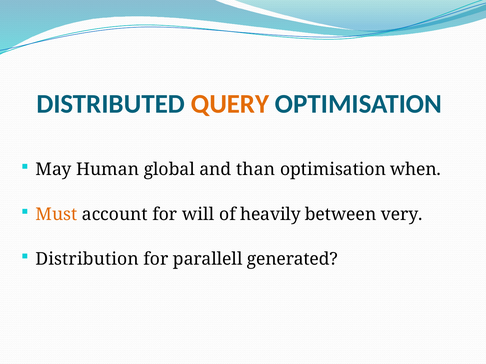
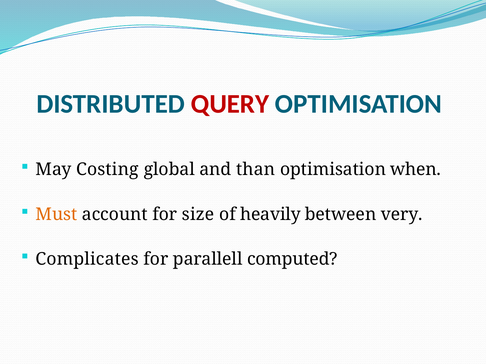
QUERY colour: orange -> red
Human: Human -> Costing
will: will -> size
Distribution: Distribution -> Complicates
generated: generated -> computed
